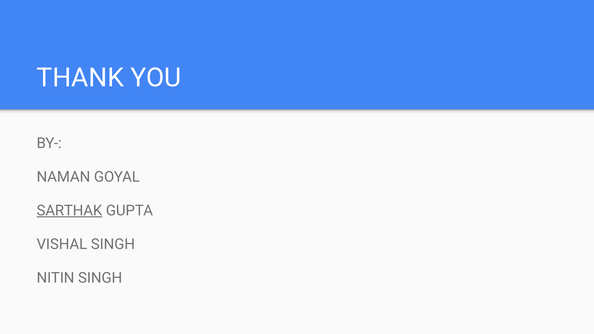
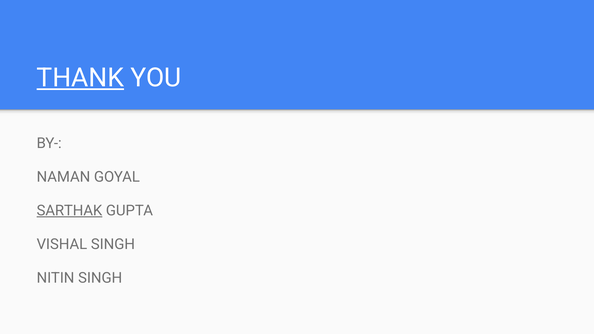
THANK underline: none -> present
